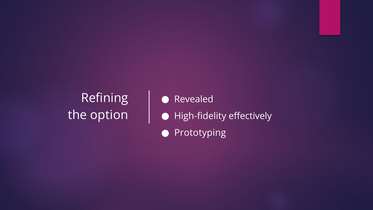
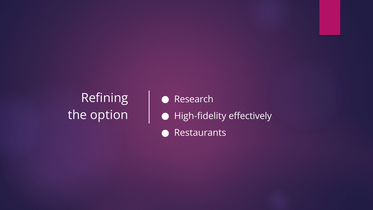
Revealed: Revealed -> Research
Prototyping: Prototyping -> Restaurants
